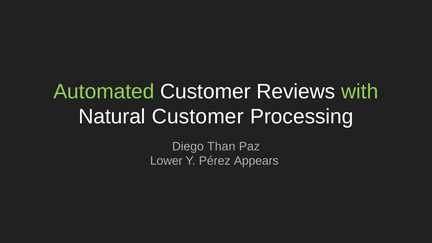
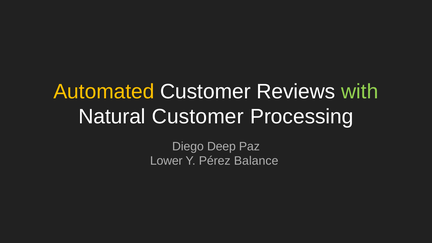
Automated colour: light green -> yellow
Than: Than -> Deep
Appears: Appears -> Balance
